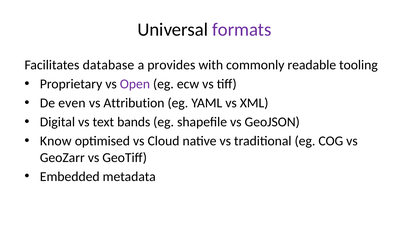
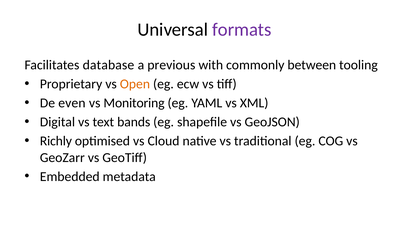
provides: provides -> previous
readable: readable -> between
Open colour: purple -> orange
Attribution: Attribution -> Monitoring
Know: Know -> Richly
